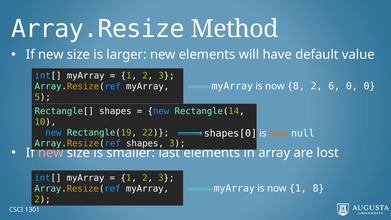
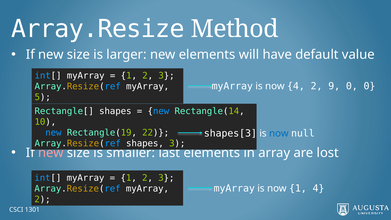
now 8: 8 -> 4
6: 6 -> 9
shapes[0: shapes[0 -> shapes[3
now at (279, 133) colour: orange -> blue
1 8: 8 -> 4
